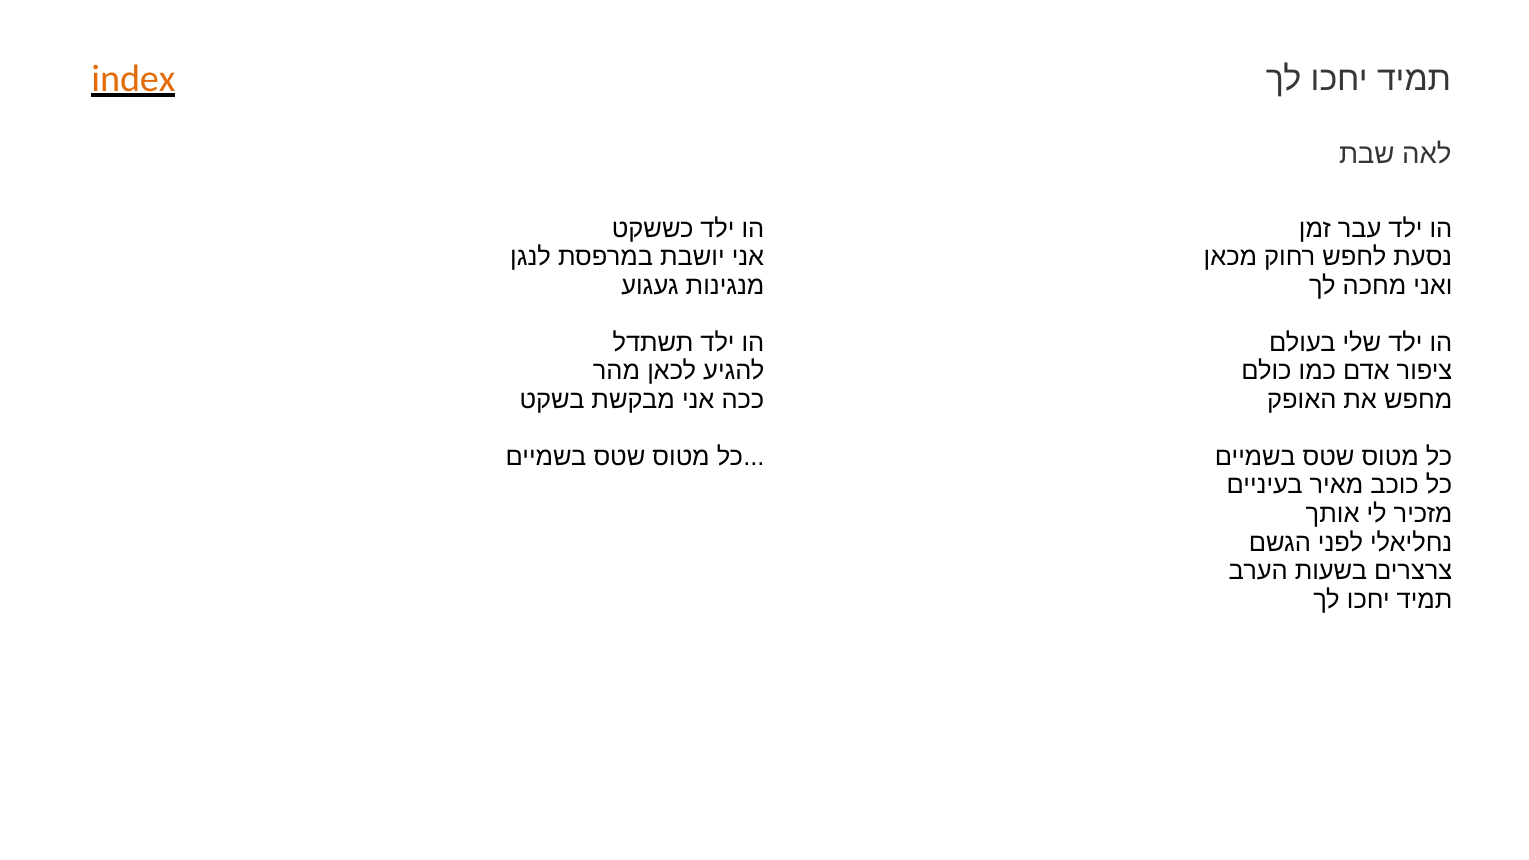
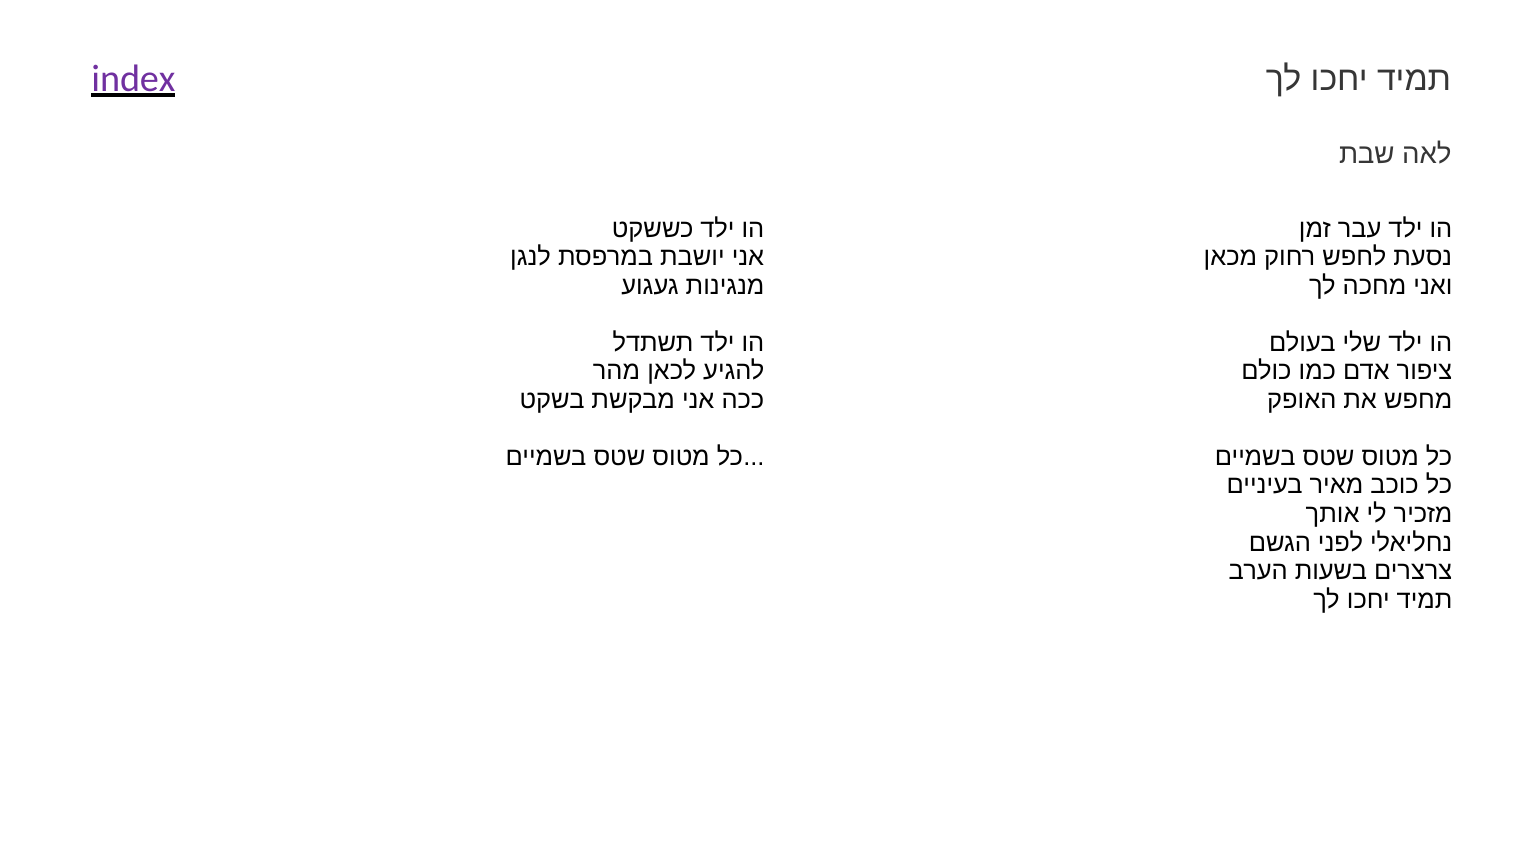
index colour: orange -> purple
